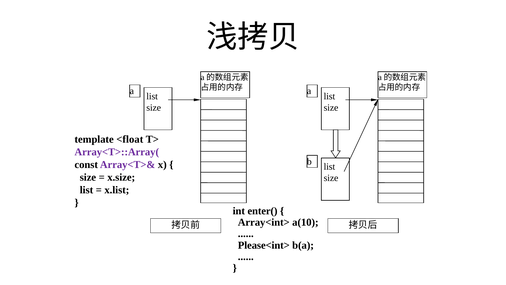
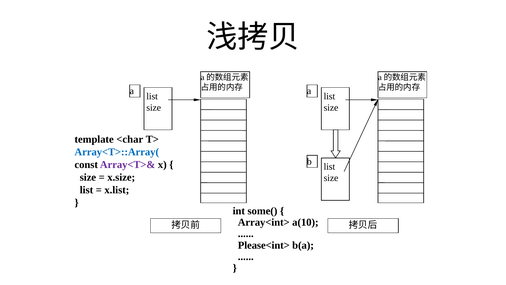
<float: <float -> <char
Array<T>::Array( colour: purple -> blue
enter(: enter( -> some(
